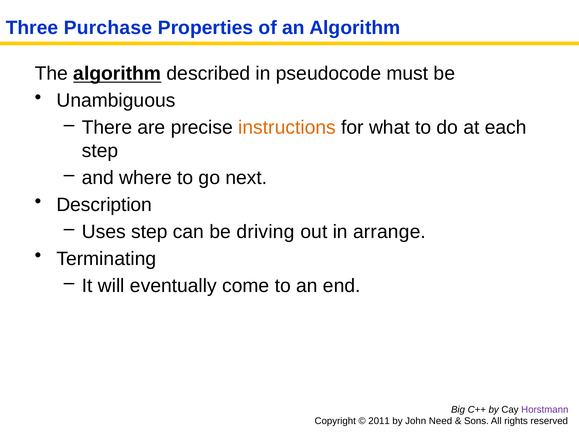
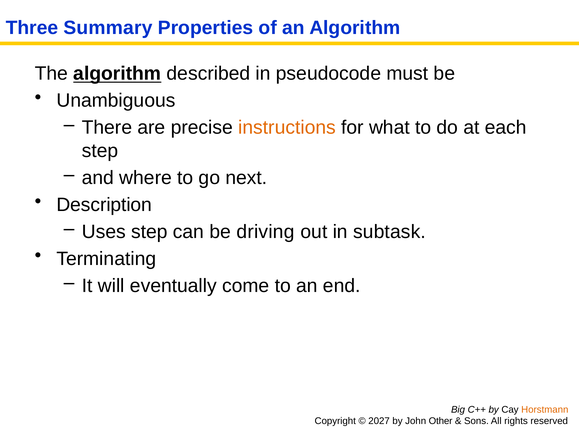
Purchase: Purchase -> Summary
arrange: arrange -> subtask
Horstmann colour: purple -> orange
2011: 2011 -> 2027
Need: Need -> Other
